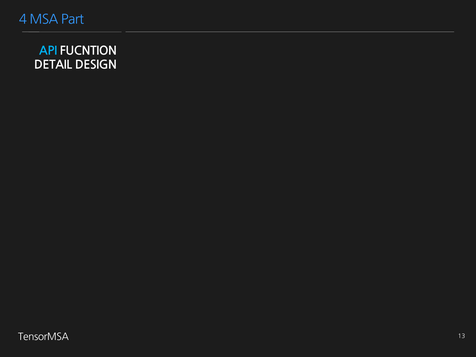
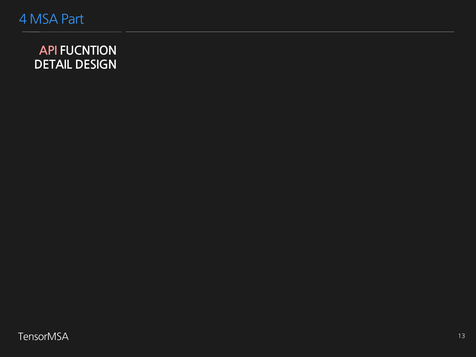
API colour: light blue -> pink
